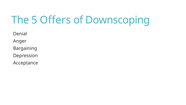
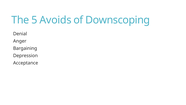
Offers: Offers -> Avoids
